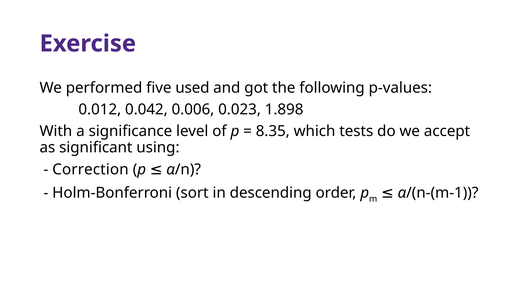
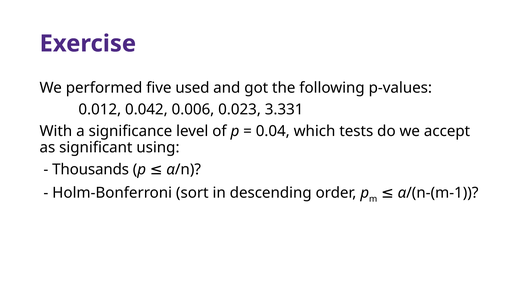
1.898: 1.898 -> 3.331
8.35: 8.35 -> 0.04
Correction: Correction -> Thousands
